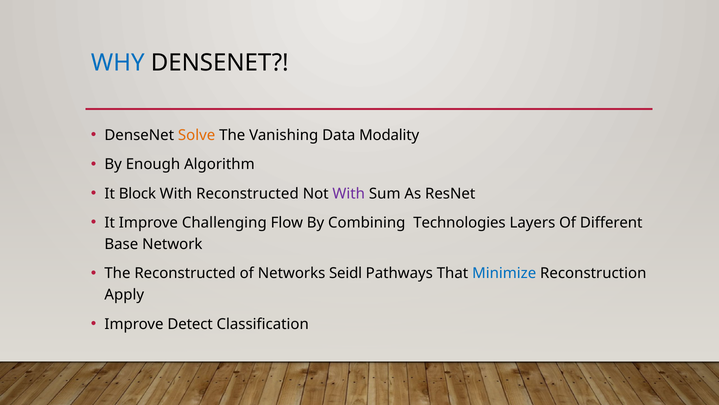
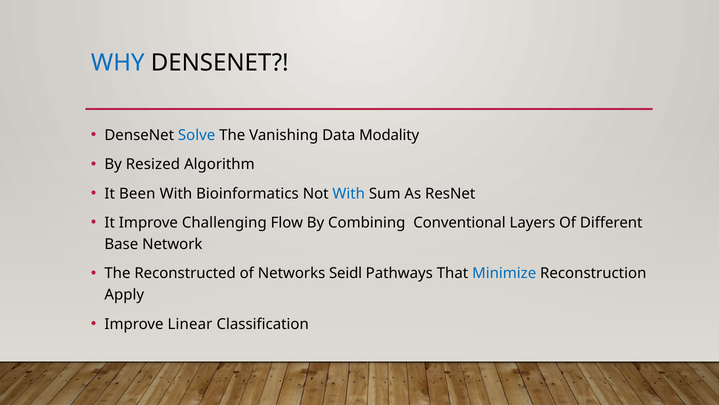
Solve colour: orange -> blue
Enough: Enough -> Resized
Block: Block -> Been
With Reconstructed: Reconstructed -> Bioinformatics
With at (349, 193) colour: purple -> blue
Technologies: Technologies -> Conventional
Detect: Detect -> Linear
